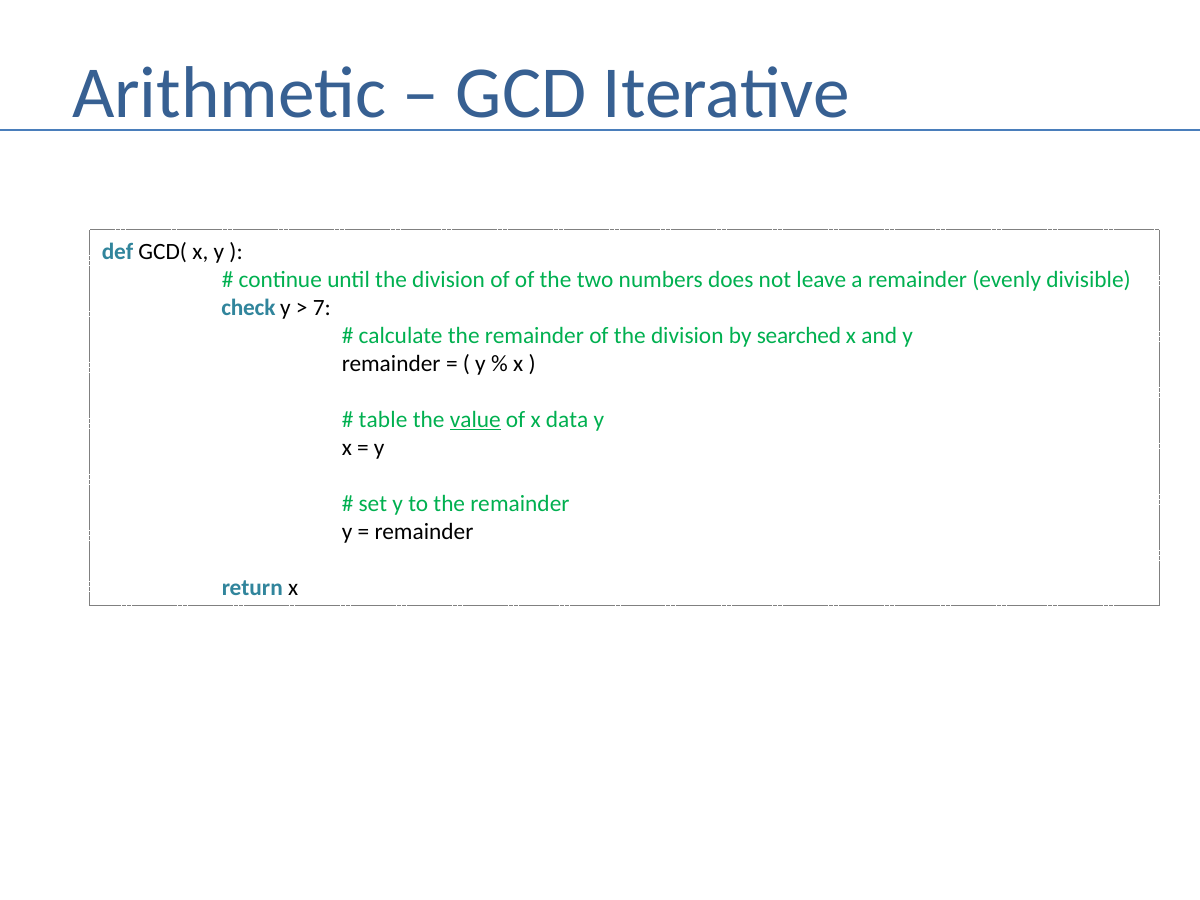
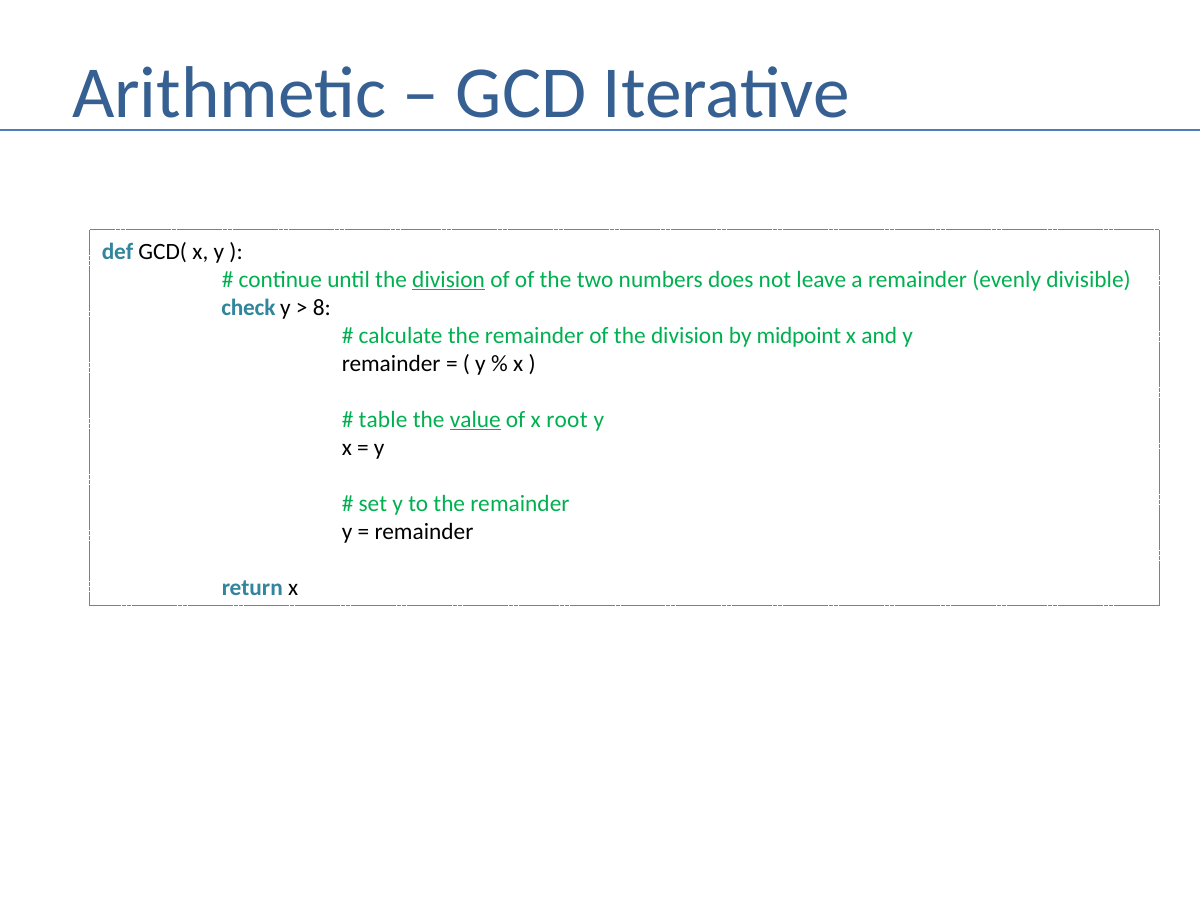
division at (449, 280) underline: none -> present
7: 7 -> 8
searched: searched -> midpoint
data: data -> root
